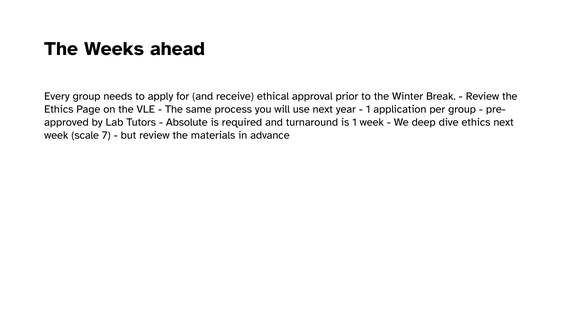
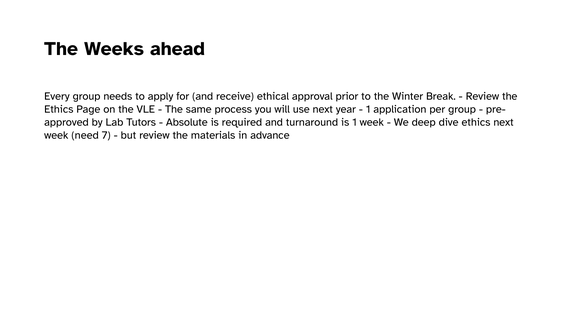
scale: scale -> need
